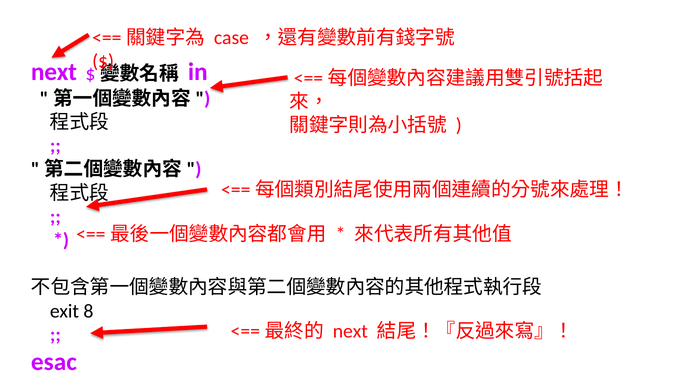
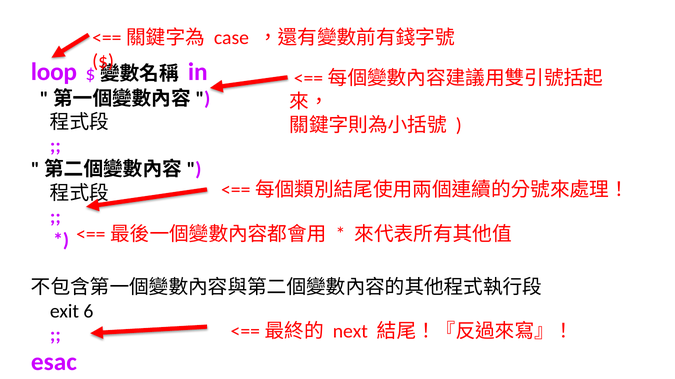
next at (54, 72): next -> loop
8: 8 -> 6
